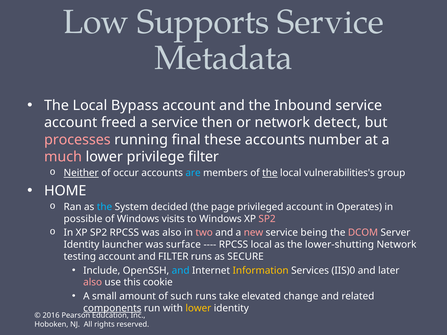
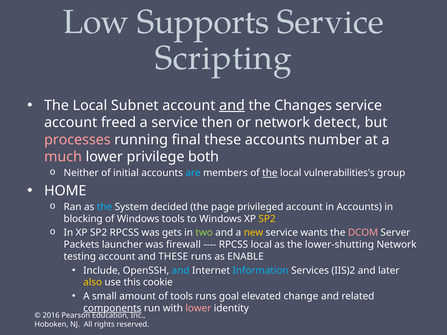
Metadata: Metadata -> Scripting
Bypass: Bypass -> Subnet
and at (232, 106) underline: none -> present
Inbound: Inbound -> Changes
privilege filter: filter -> both
Neither underline: present -> none
occur: occur -> initial
in Operates: Operates -> Accounts
possible: possible -> blocking
Windows visits: visits -> tools
SP2 at (267, 219) colour: pink -> yellow
was also: also -> gets
two colour: pink -> light green
new colour: pink -> yellow
being: being -> wants
Identity at (82, 245): Identity -> Packets
surface: surface -> firewall
and FILTER: FILTER -> THESE
SECURE: SECURE -> ENABLE
Information colour: yellow -> light blue
IIS)0: IIS)0 -> IIS)2
also at (93, 283) colour: pink -> yellow
of such: such -> tools
take: take -> goal
lower at (198, 308) colour: yellow -> pink
